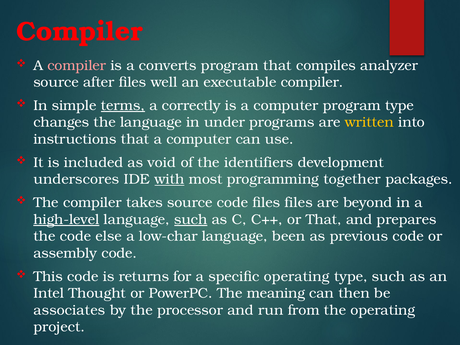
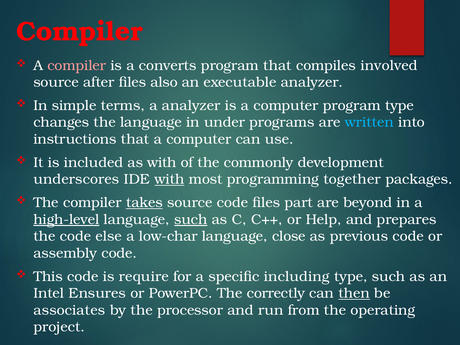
analyzer: analyzer -> involved
well: well -> also
executable compiler: compiler -> analyzer
terms underline: present -> none
a correctly: correctly -> analyzer
written colour: yellow -> light blue
as void: void -> with
identifiers: identifiers -> commonly
takes underline: none -> present
files files: files -> part
or That: That -> Help
been: been -> close
returns: returns -> require
specific operating: operating -> including
Thought: Thought -> Ensures
meaning: meaning -> correctly
then underline: none -> present
